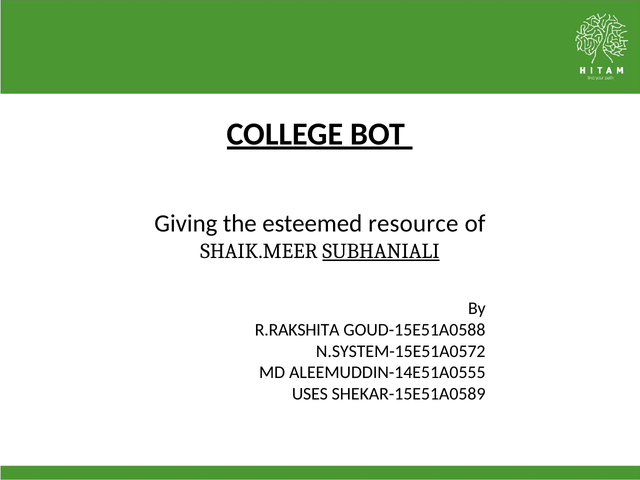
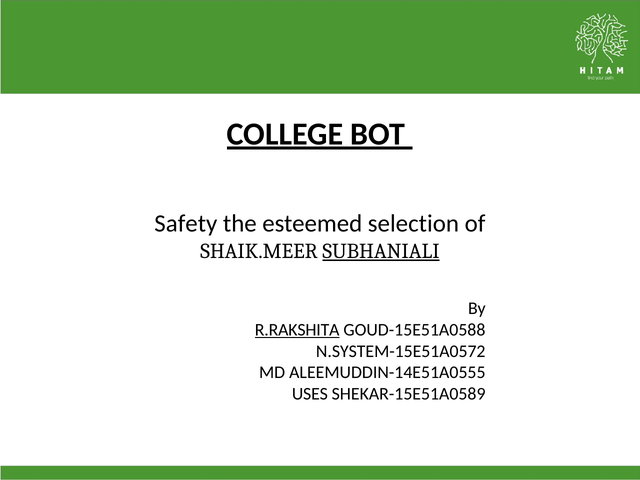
Giving: Giving -> Safety
resource: resource -> selection
R.RAKSHITA underline: none -> present
